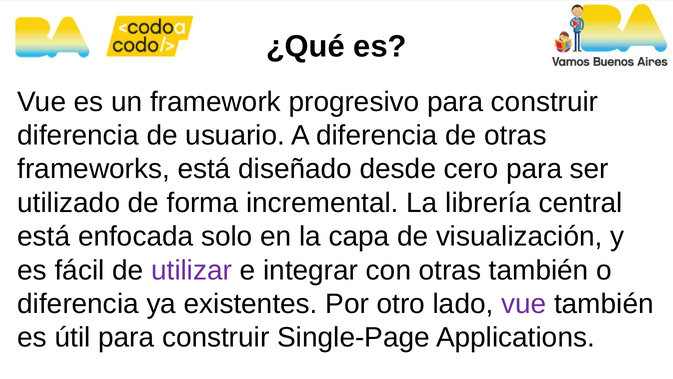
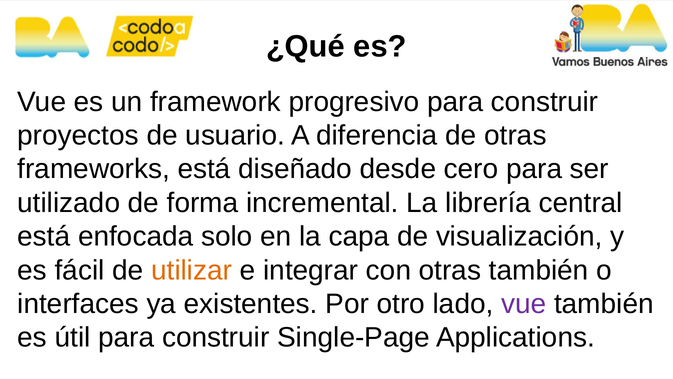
diferencia at (78, 135): diferencia -> proyectos
utilizar colour: purple -> orange
diferencia at (78, 304): diferencia -> interfaces
